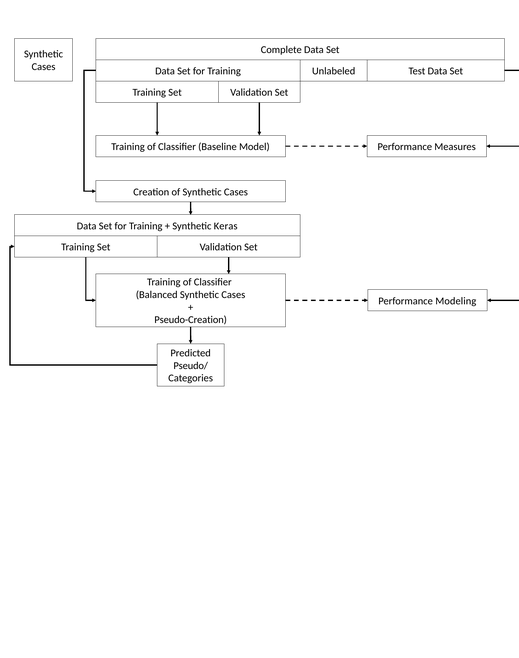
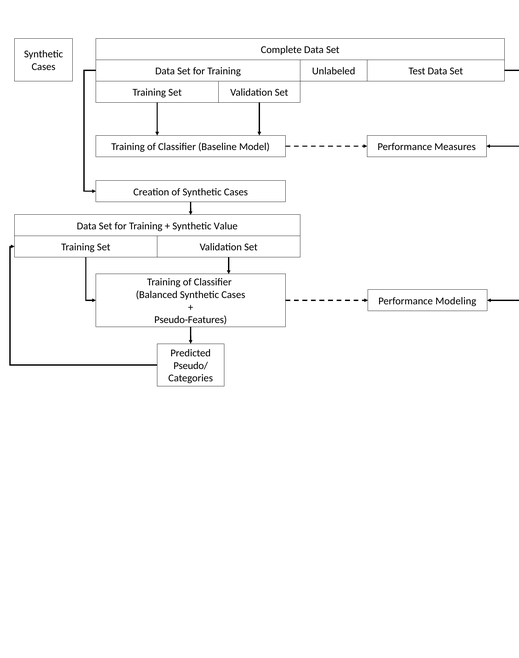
Keras: Keras -> Value
Pseudo-Creation: Pseudo-Creation -> Pseudo-Features
